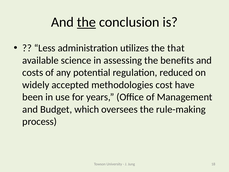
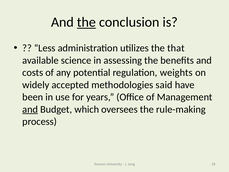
reduced: reduced -> weights
cost: cost -> said
and at (30, 109) underline: none -> present
